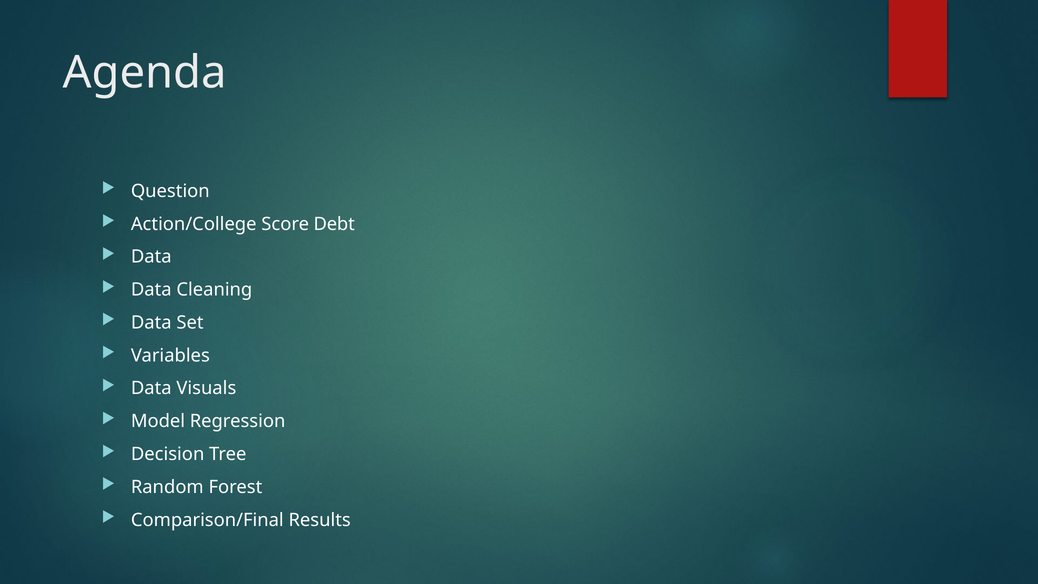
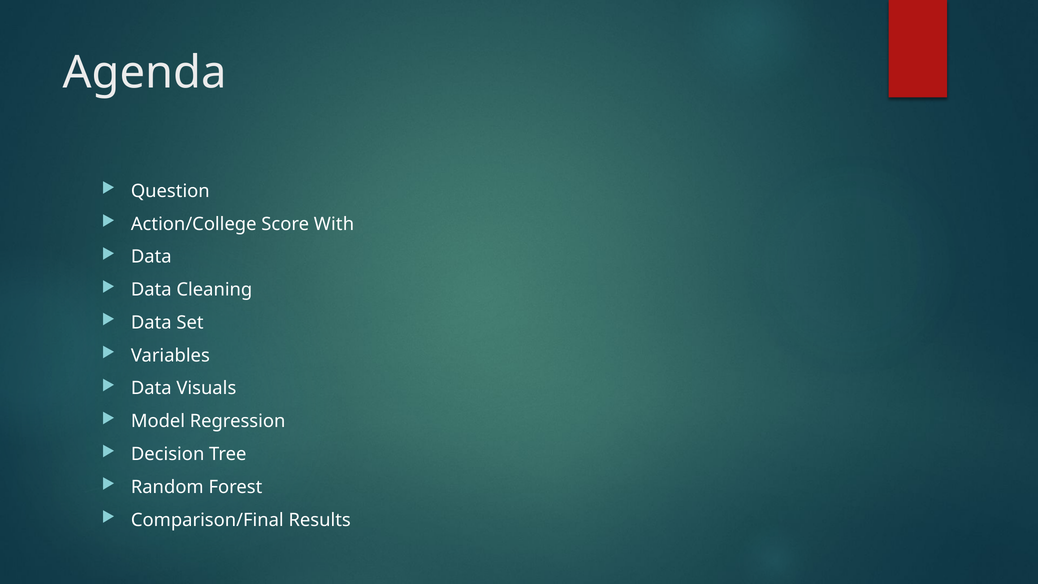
Debt: Debt -> With
